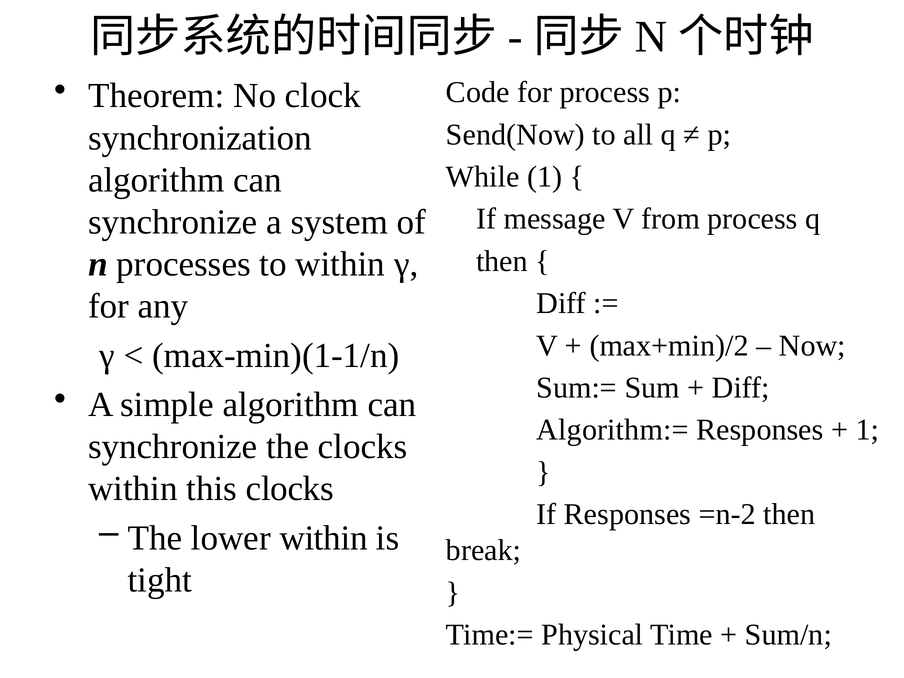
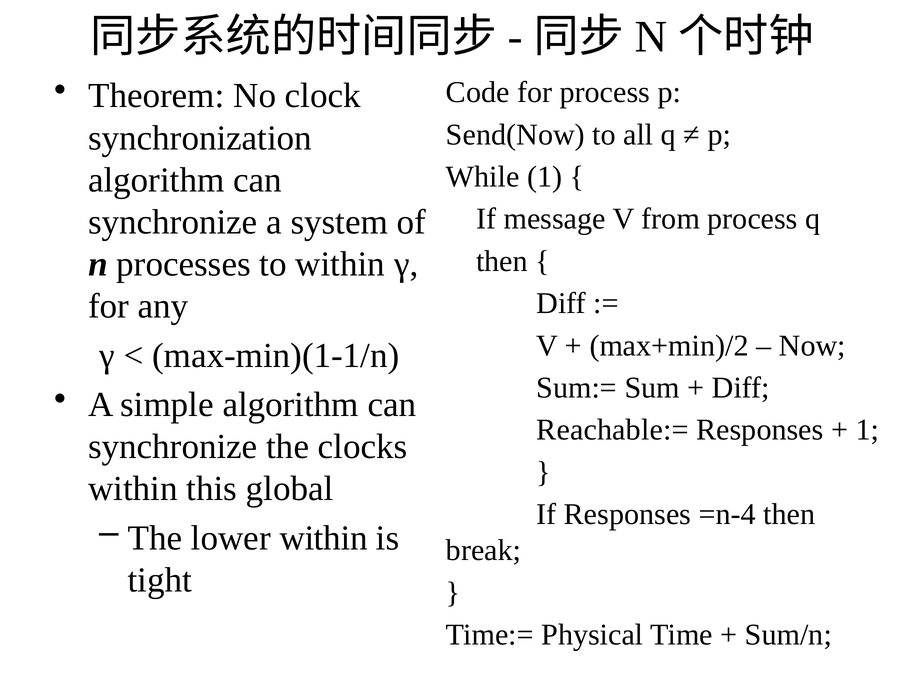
Algorithm:=: Algorithm:= -> Reachable:=
this clocks: clocks -> global
=n-2: =n-2 -> =n-4
